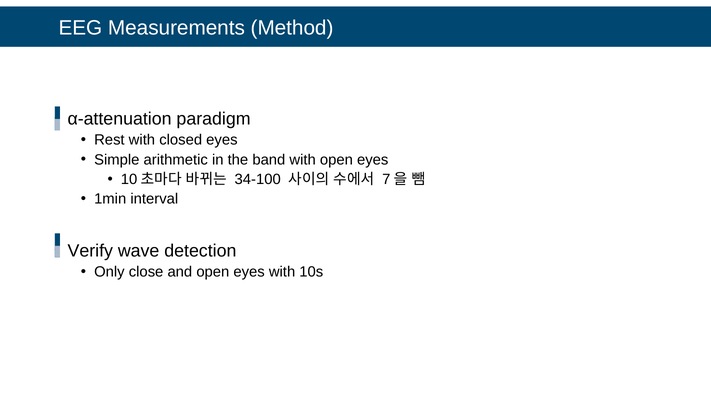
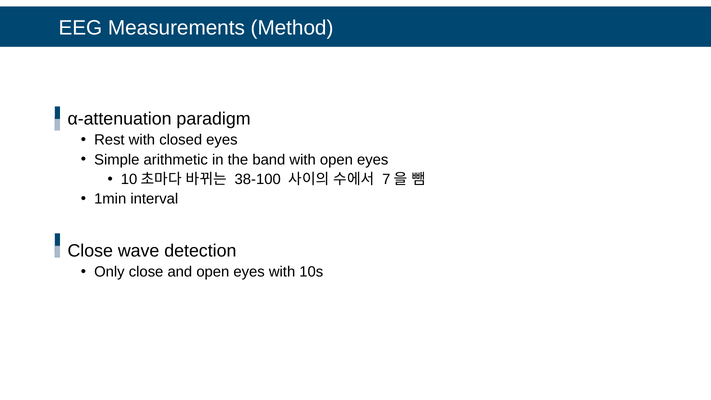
34-100: 34-100 -> 38-100
Verify at (90, 251): Verify -> Close
